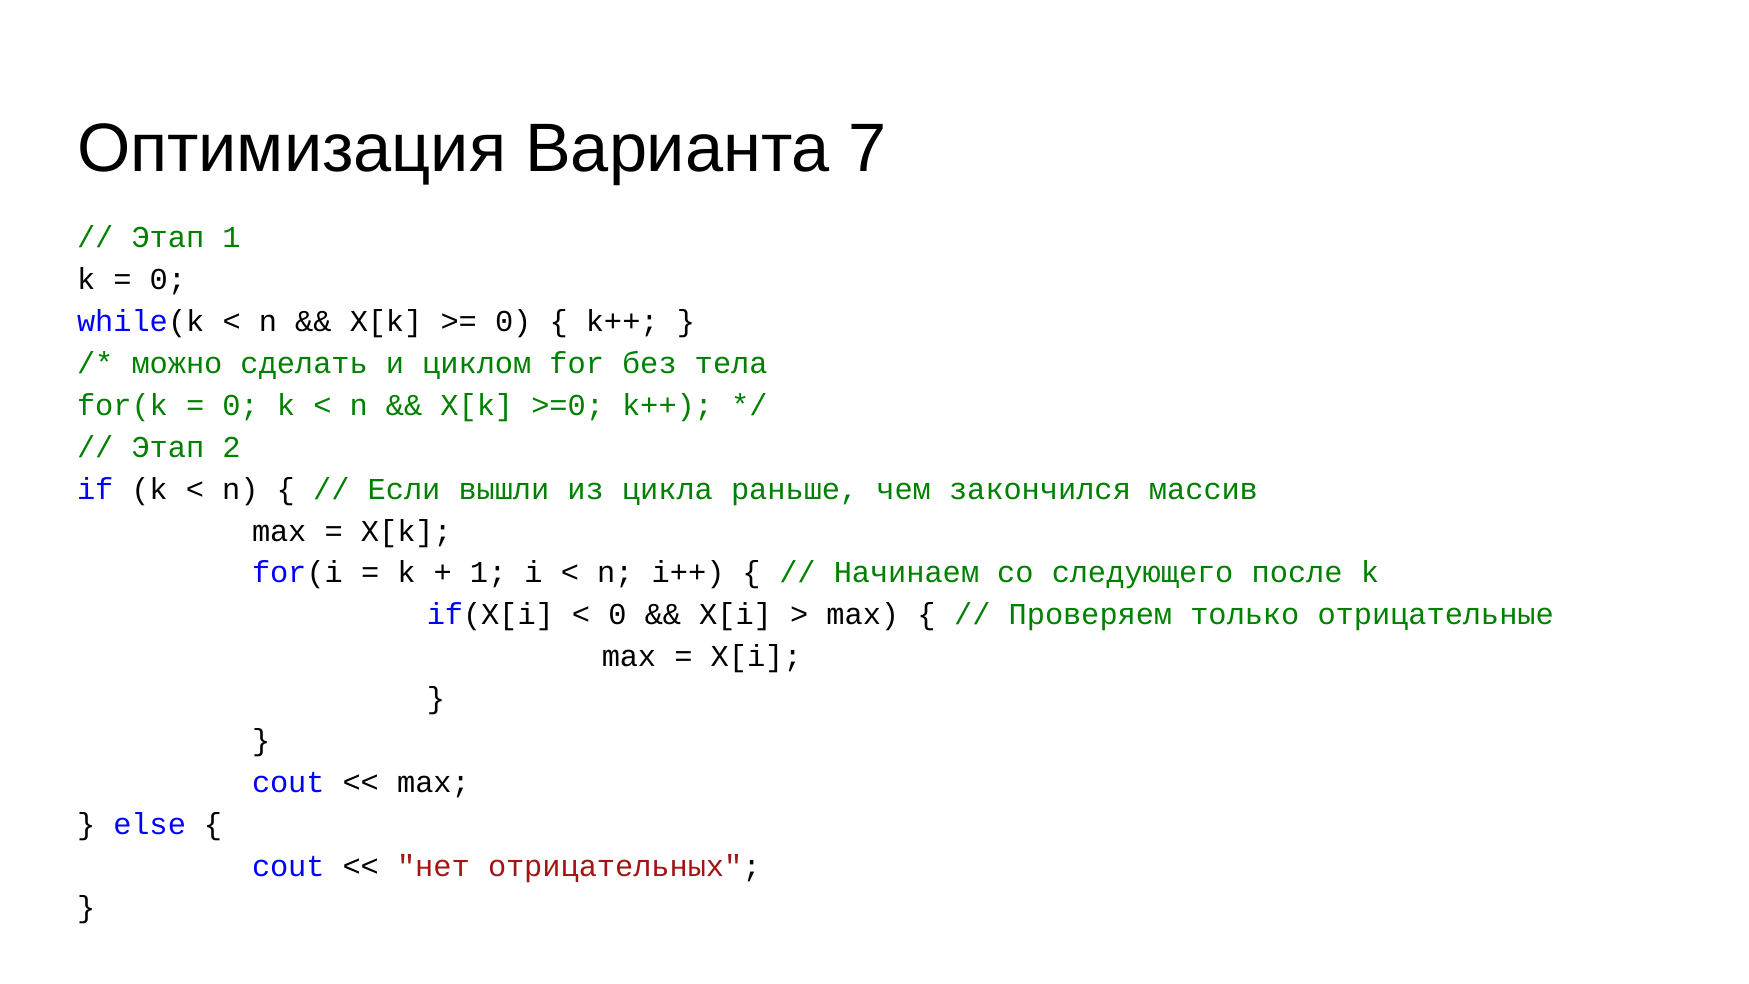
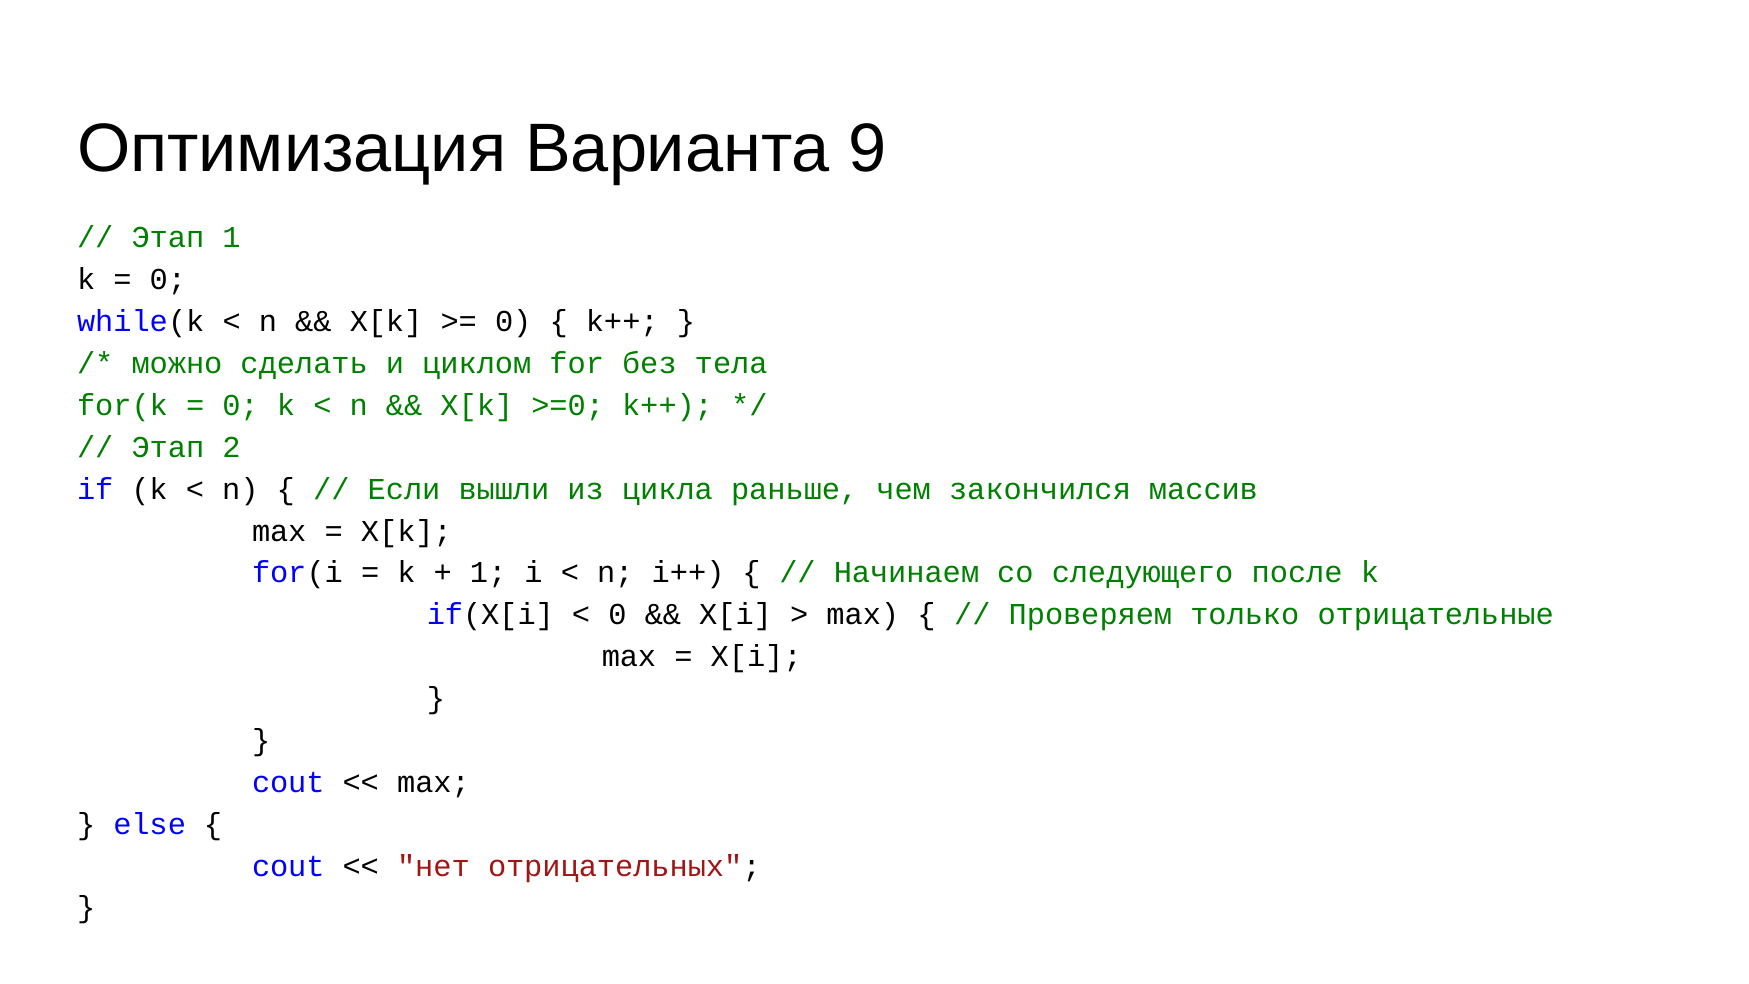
7: 7 -> 9
